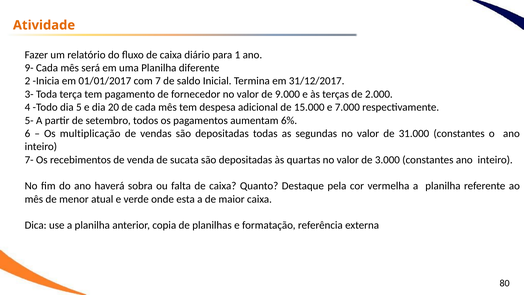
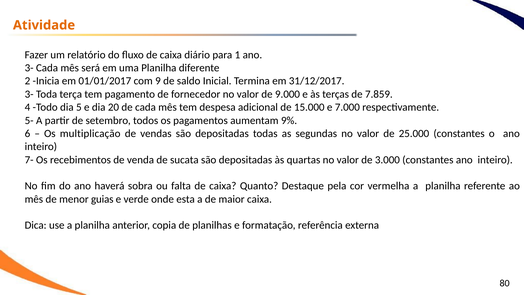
9- at (29, 68): 9- -> 3-
7: 7 -> 9
2.000: 2.000 -> 7.859
6%: 6% -> 9%
31.000: 31.000 -> 25.000
atual: atual -> guias
